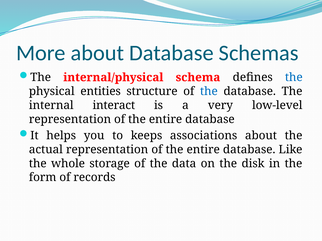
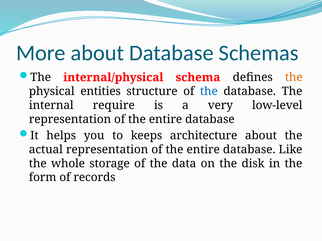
the at (294, 78) colour: blue -> orange
interact: interact -> require
associations: associations -> architecture
